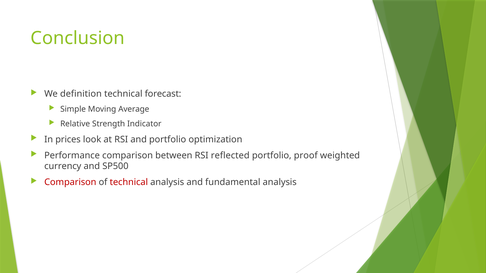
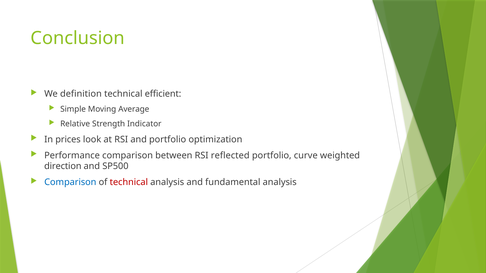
forecast: forecast -> efficient
proof: proof -> curve
currency: currency -> direction
Comparison at (70, 183) colour: red -> blue
